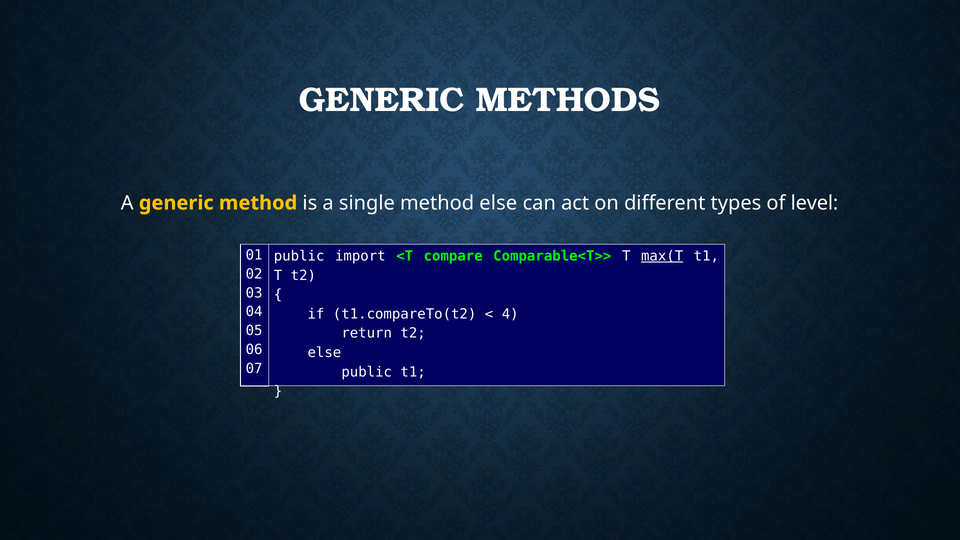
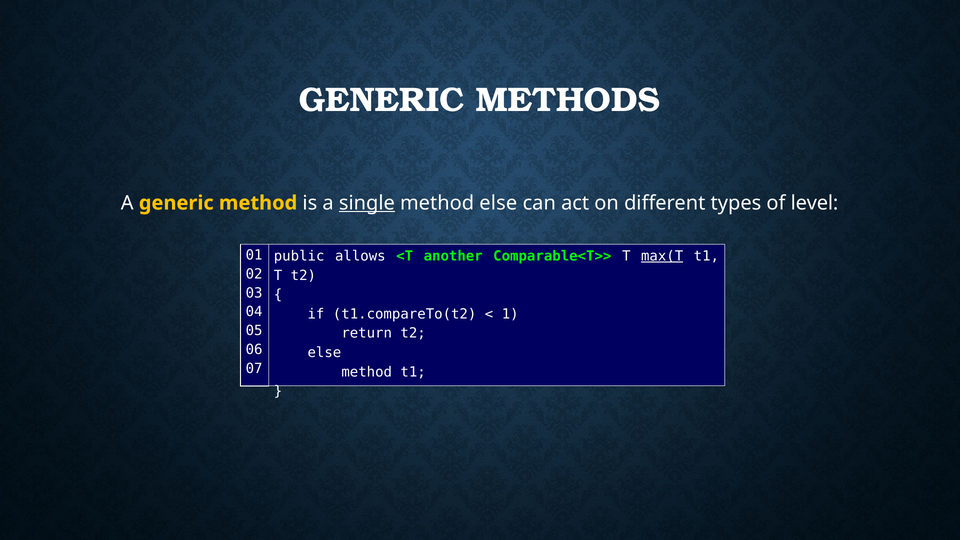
single underline: none -> present
import: import -> allows
compare: compare -> another
4: 4 -> 1
public at (367, 372): public -> method
